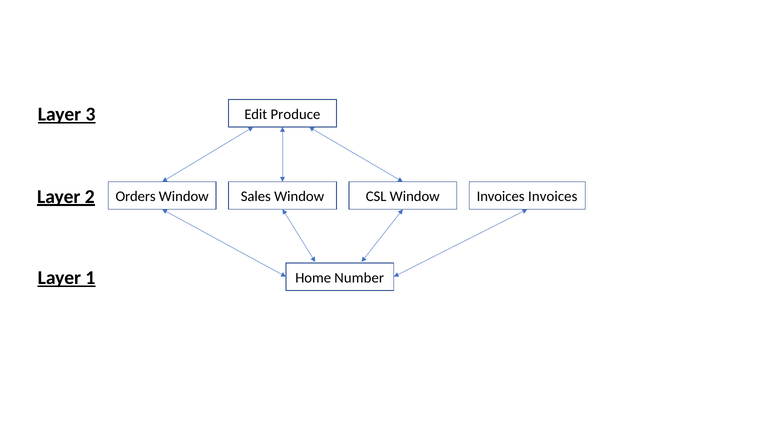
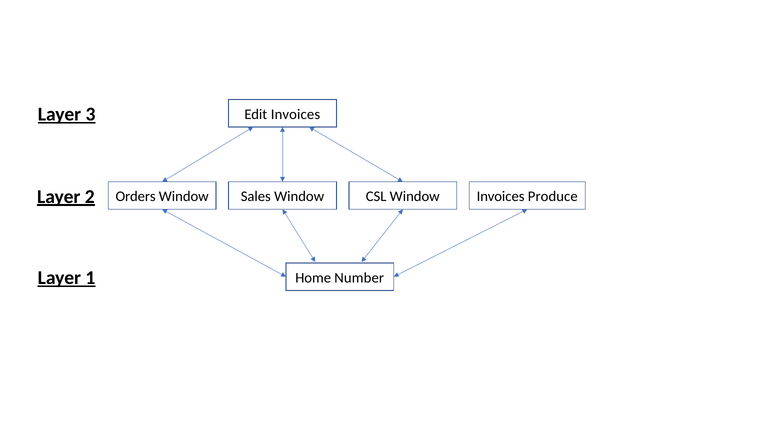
Edit Produce: Produce -> Invoices
Invoices Invoices: Invoices -> Produce
